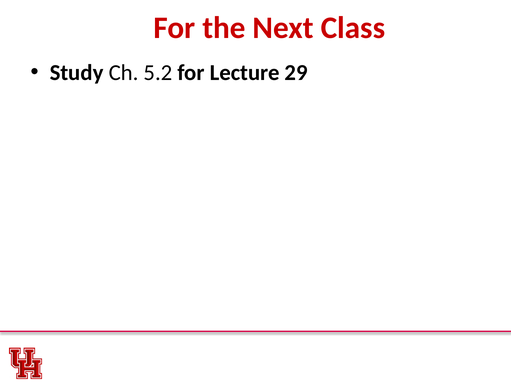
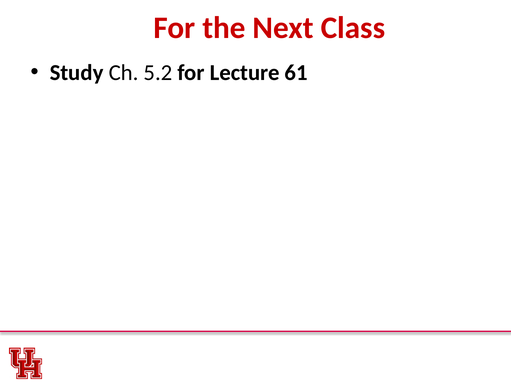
29: 29 -> 61
